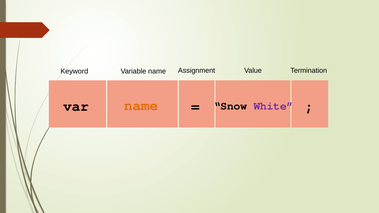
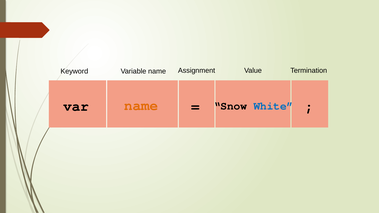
White colour: purple -> blue
